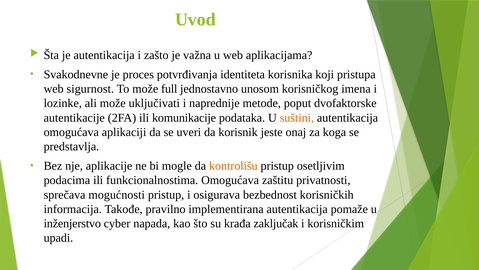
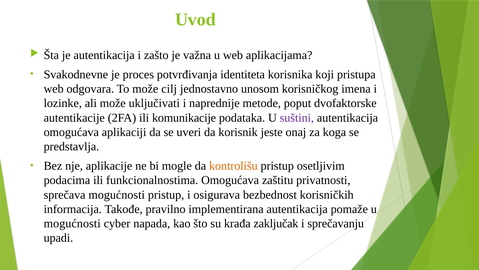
sigurnost: sigurnost -> odgovara
full: full -> cilj
suštini colour: orange -> purple
inženjerstvo at (72, 223): inženjerstvo -> mogućnosti
korisničkim: korisničkim -> sprečavanju
